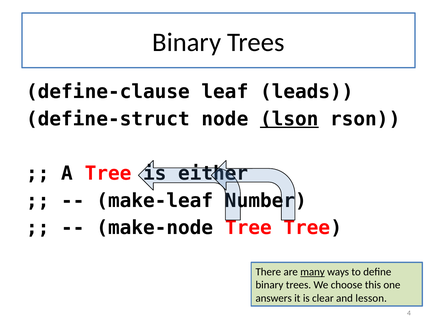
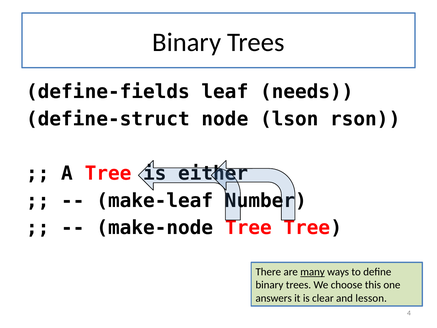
define-clause: define-clause -> define-fields
leads: leads -> needs
lson underline: present -> none
